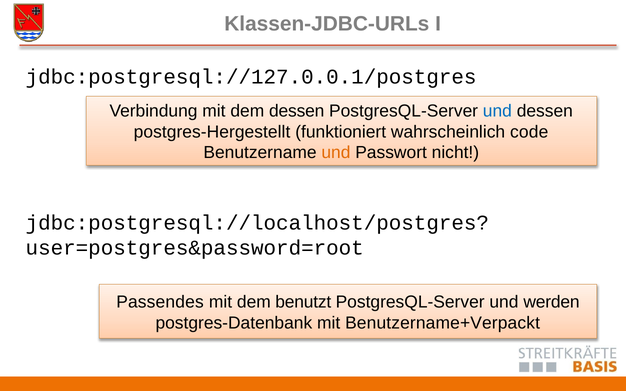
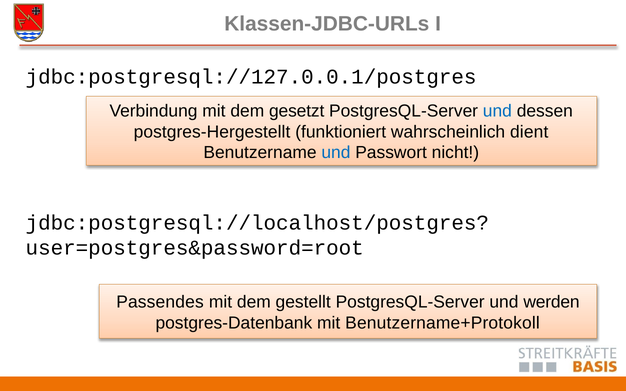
dem dessen: dessen -> gesetzt
code: code -> dient
und at (336, 153) colour: orange -> blue
benutzt: benutzt -> gestellt
Benutzername+Verpackt: Benutzername+Verpackt -> Benutzername+Protokoll
